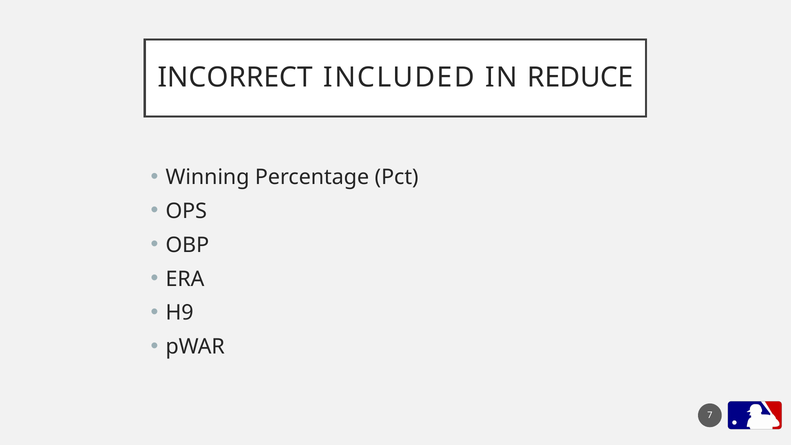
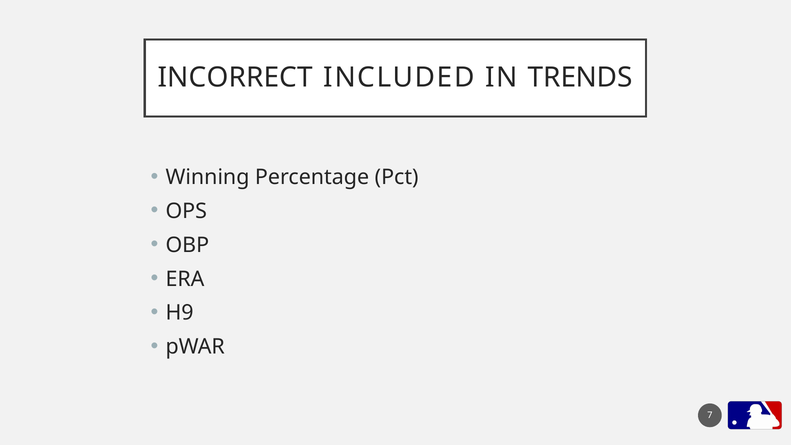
REDUCE: REDUCE -> TRENDS
